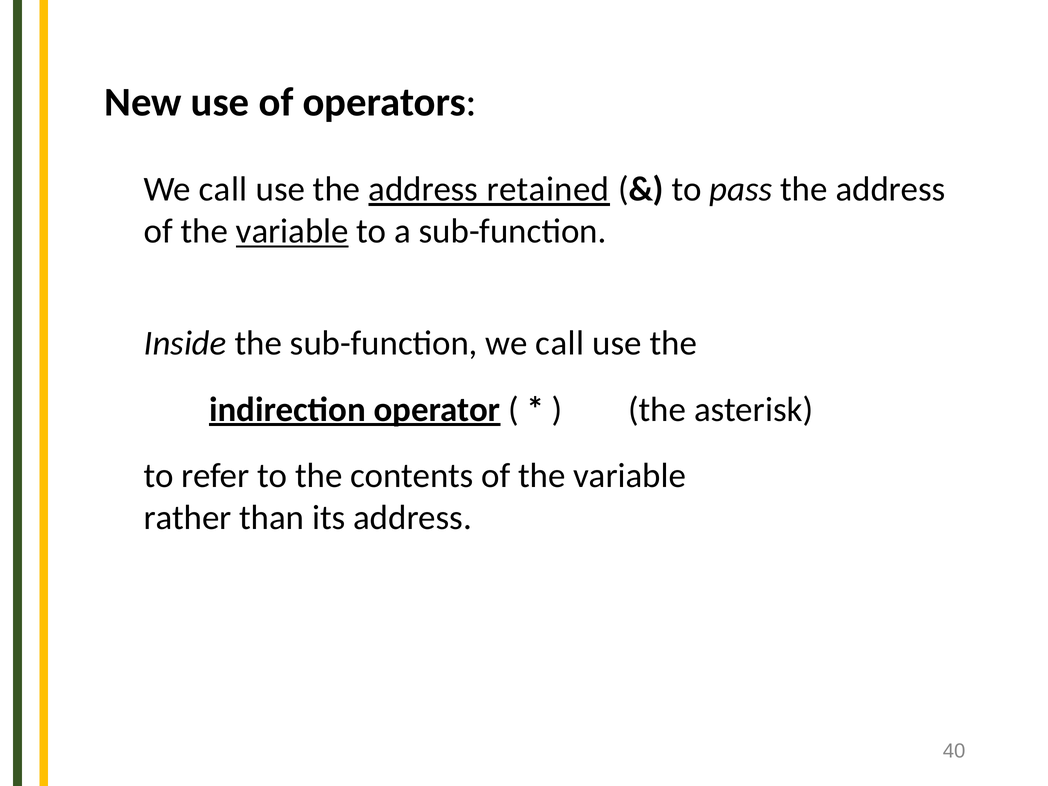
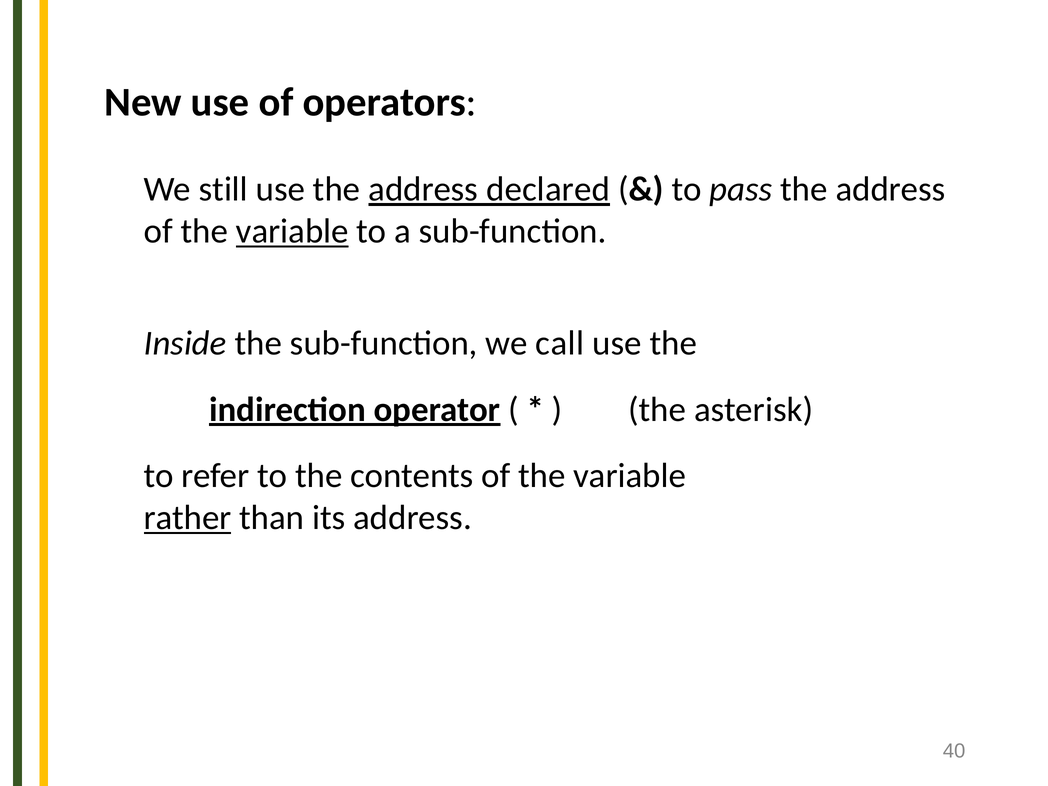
call at (223, 189): call -> still
retained: retained -> declared
rather underline: none -> present
